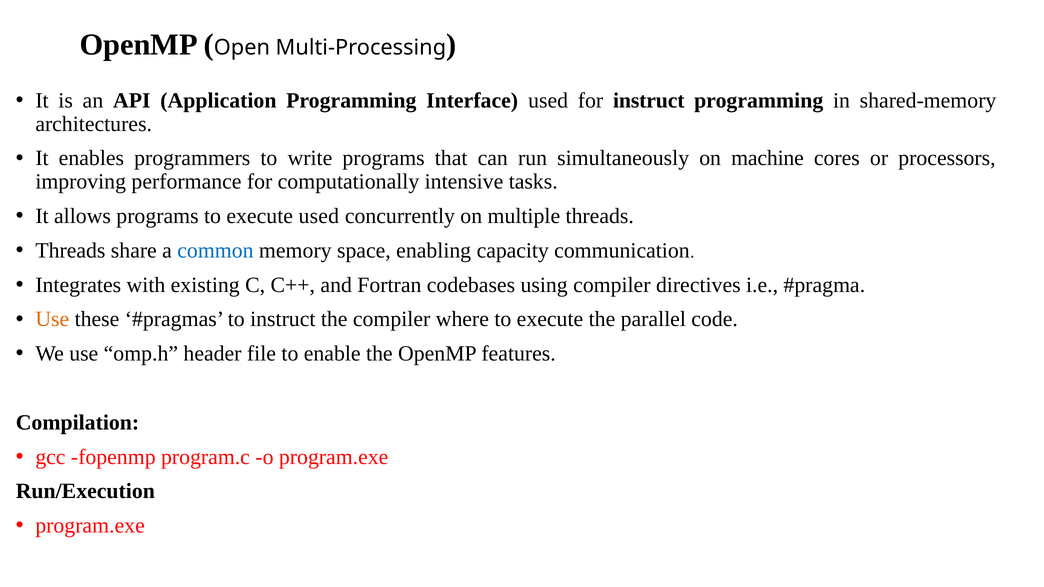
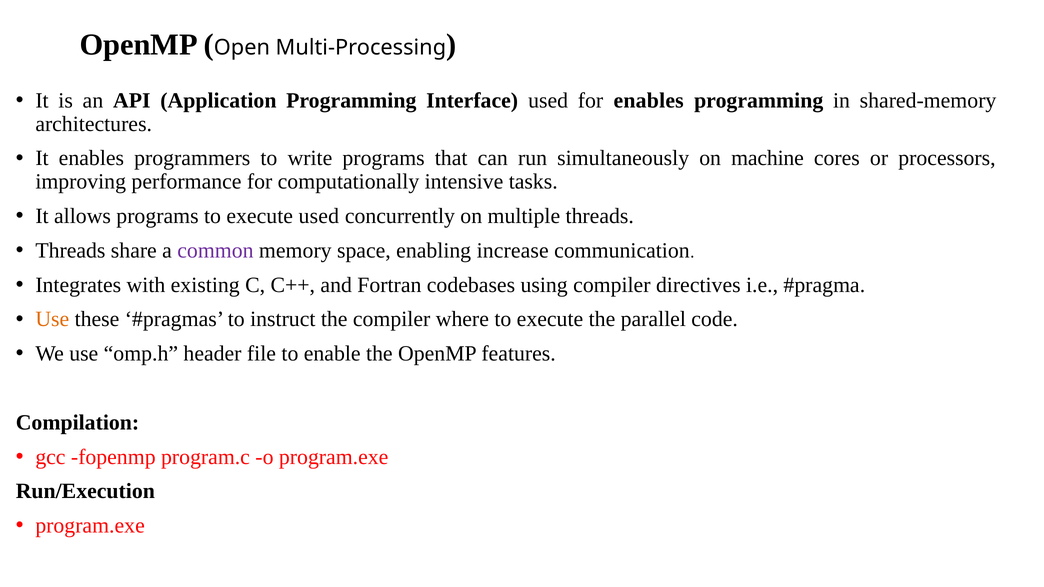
for instruct: instruct -> enables
common colour: blue -> purple
capacity: capacity -> increase
